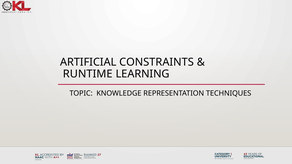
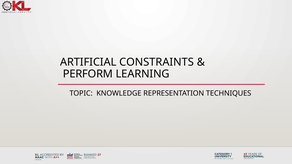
RUNTIME: RUNTIME -> PERFORM
